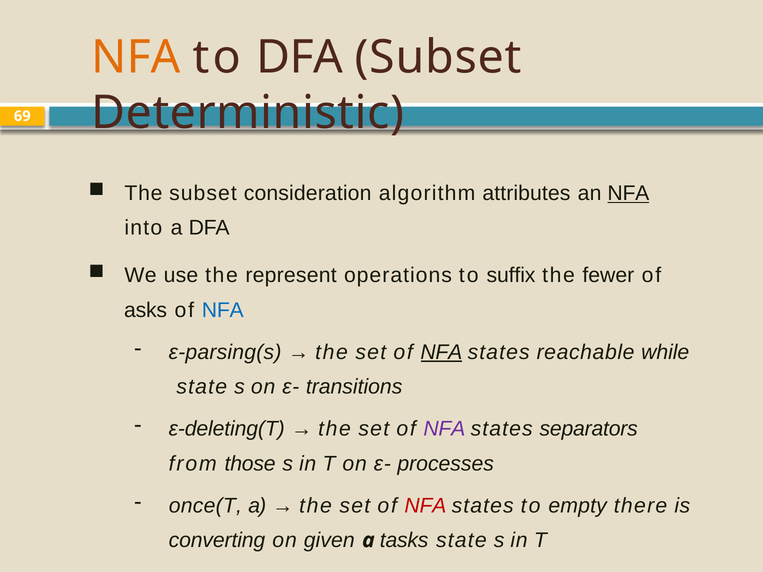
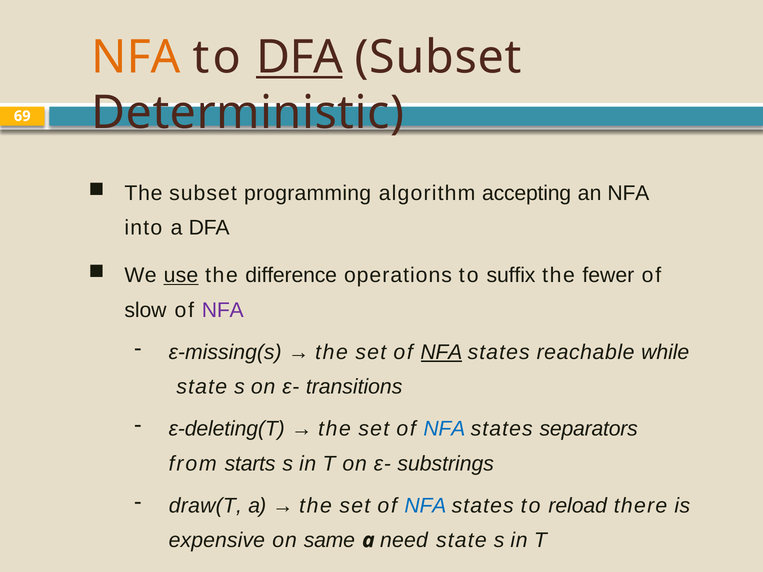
DFA at (300, 57) underline: none -> present
consideration: consideration -> programming
attributes: attributes -> accepting
NFA at (628, 193) underline: present -> none
use underline: none -> present
represent: represent -> difference
asks: asks -> slow
NFA at (223, 310) colour: blue -> purple
ε-parsing(s: ε-parsing(s -> ε-missing(s
NFA at (444, 429) colour: purple -> blue
those: those -> starts
processes: processes -> substrings
once(T: once(T -> draw(T
NFA at (425, 506) colour: red -> blue
empty: empty -> reload
converting: converting -> expensive
given: given -> same
tasks: tasks -> need
